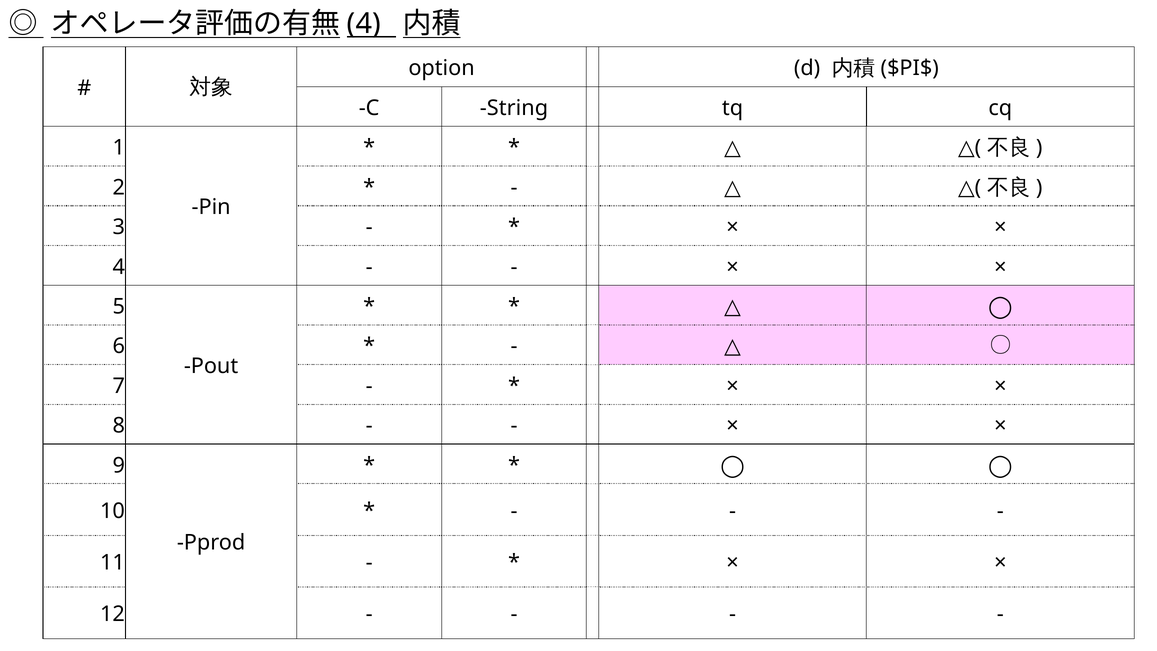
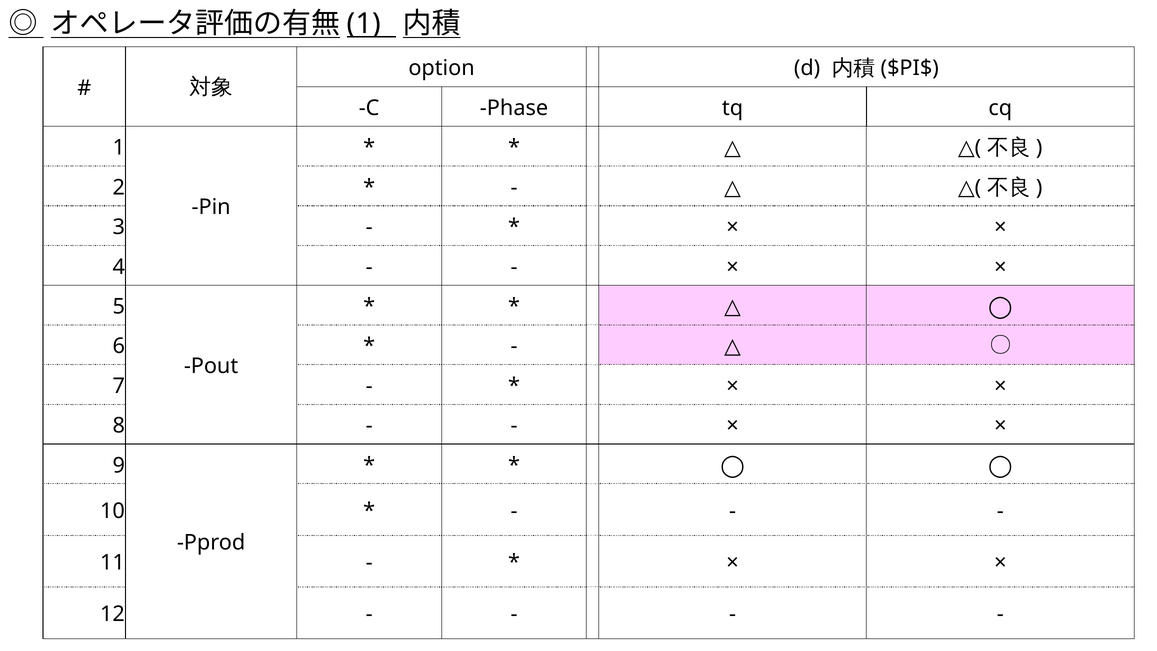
4 at (364, 24): 4 -> 1
String: String -> Phase
